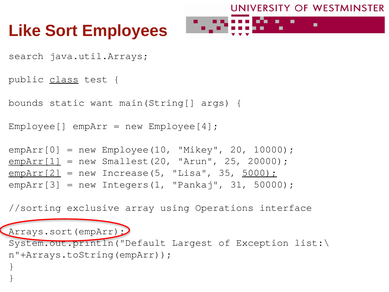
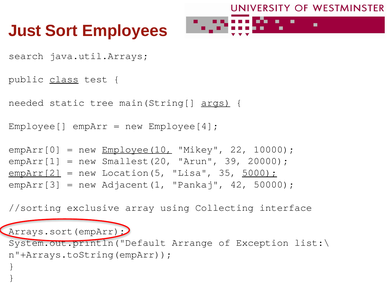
Like: Like -> Just
bounds: bounds -> needed
want: want -> tree
args underline: none -> present
Employee(10 underline: none -> present
20: 20 -> 22
empArr[1 underline: present -> none
25: 25 -> 39
Increase(5: Increase(5 -> Location(5
Integers(1: Integers(1 -> Adjacent(1
31: 31 -> 42
Operations: Operations -> Collecting
Largest: Largest -> Arrange
